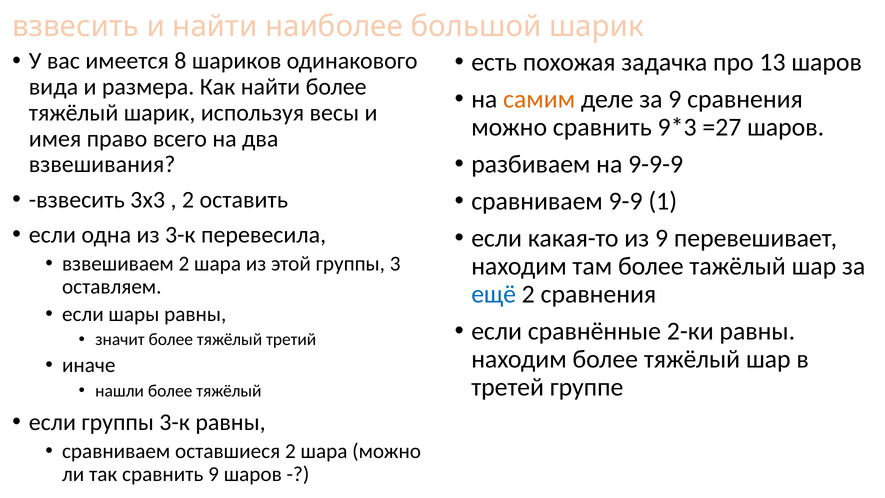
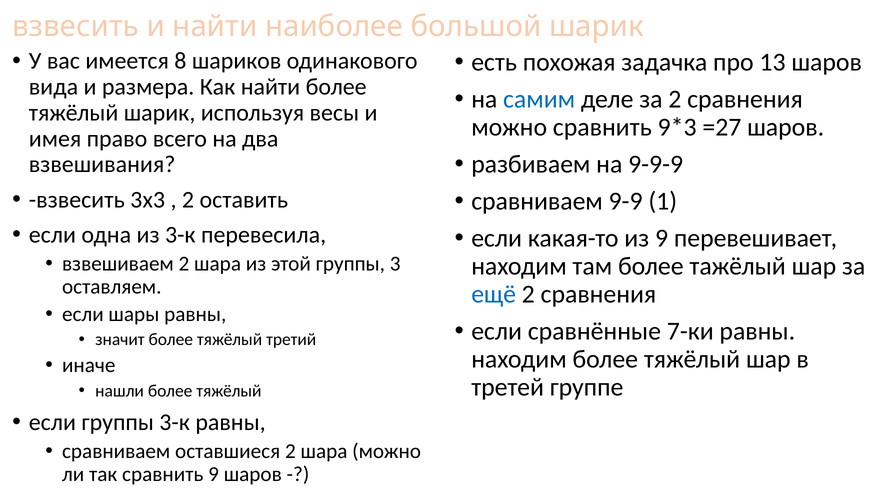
самим colour: orange -> blue
за 9: 9 -> 2
2-ки: 2-ки -> 7-ки
